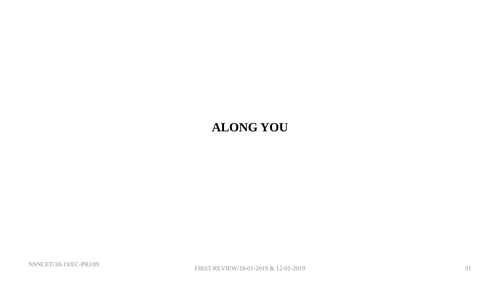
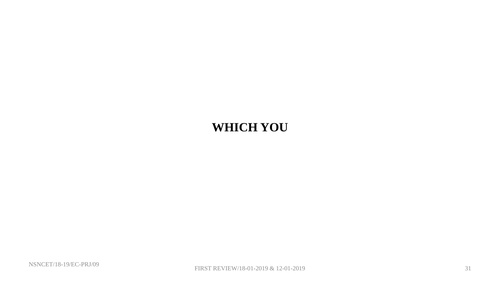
ALONG: ALONG -> WHICH
